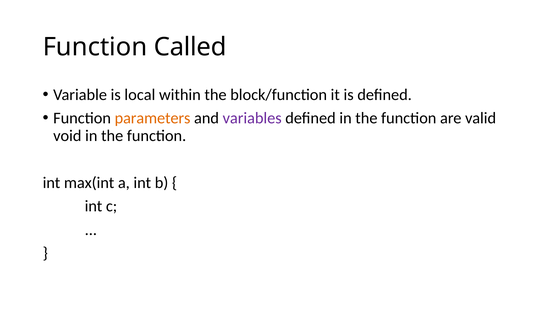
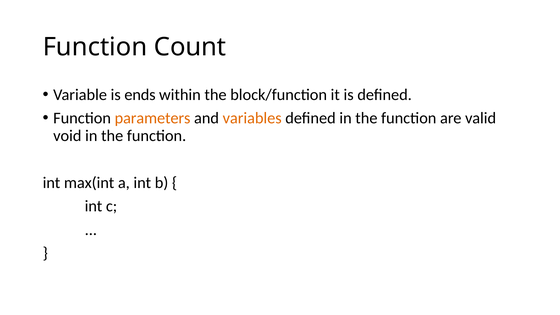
Called: Called -> Count
local: local -> ends
variables colour: purple -> orange
